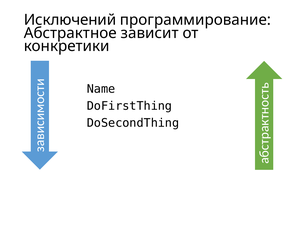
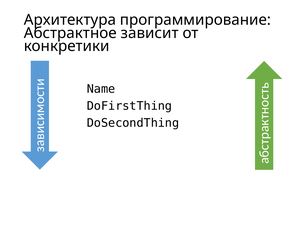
Исключений: Исключений -> Архитектура
